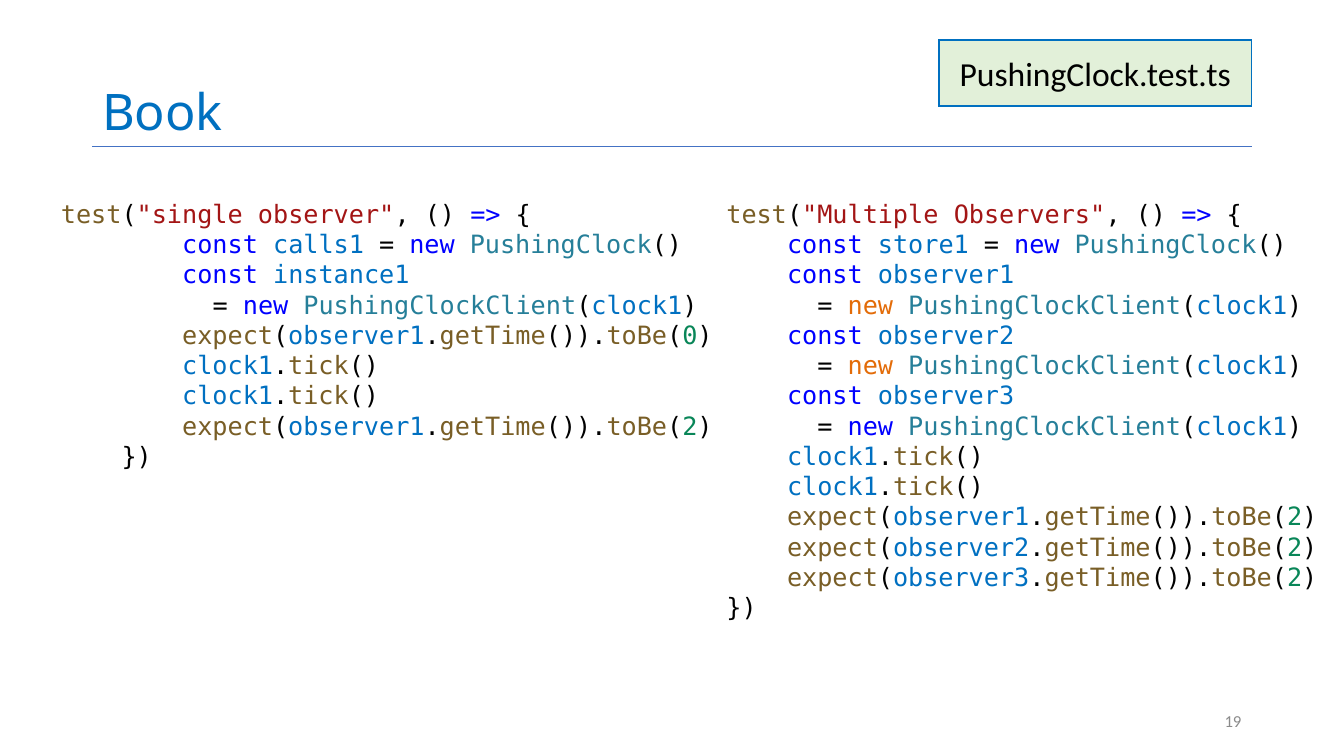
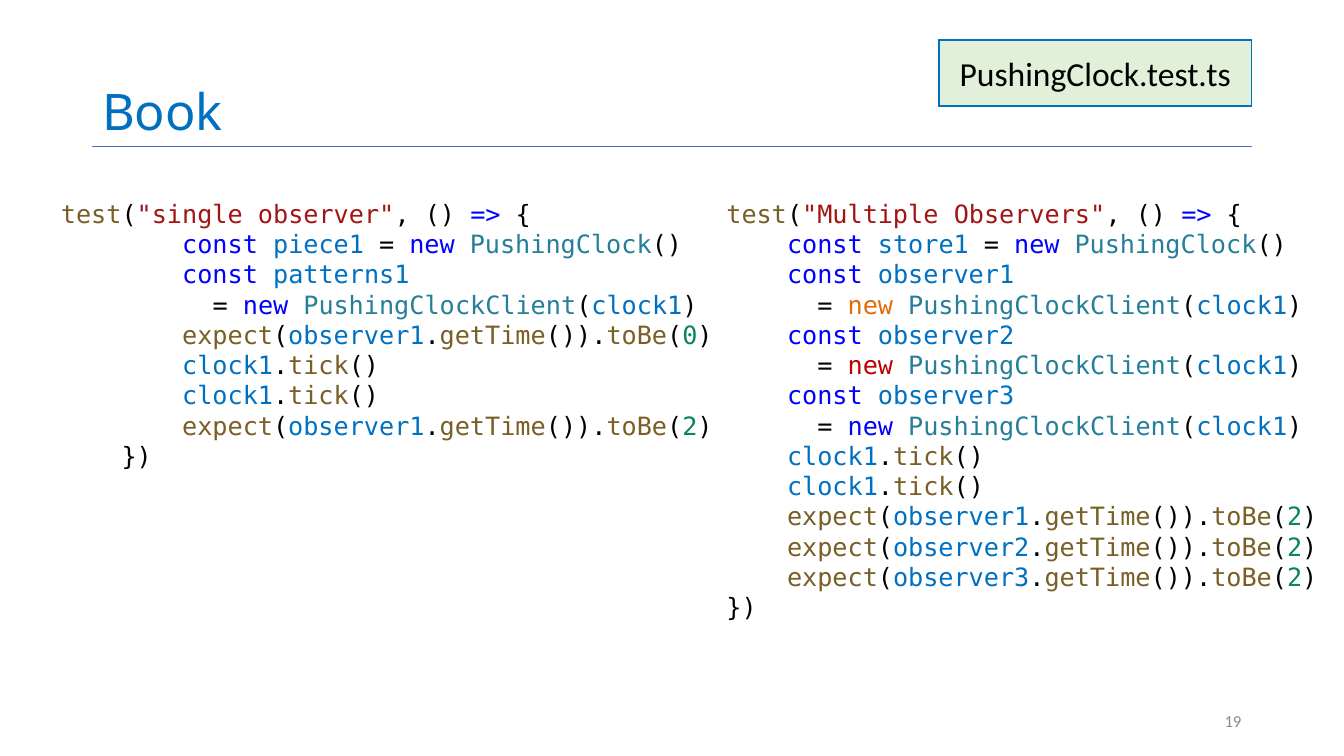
calls1: calls1 -> piece1
instance1: instance1 -> patterns1
new at (870, 366) colour: orange -> red
